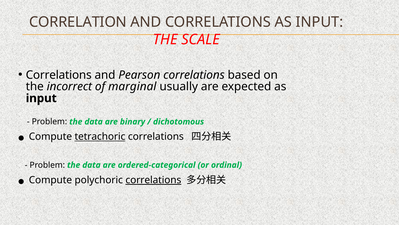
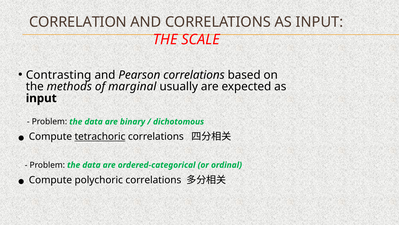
Correlations at (59, 75): Correlations -> Contrasting
incorrect: incorrect -> methods
correlations at (153, 180) underline: present -> none
